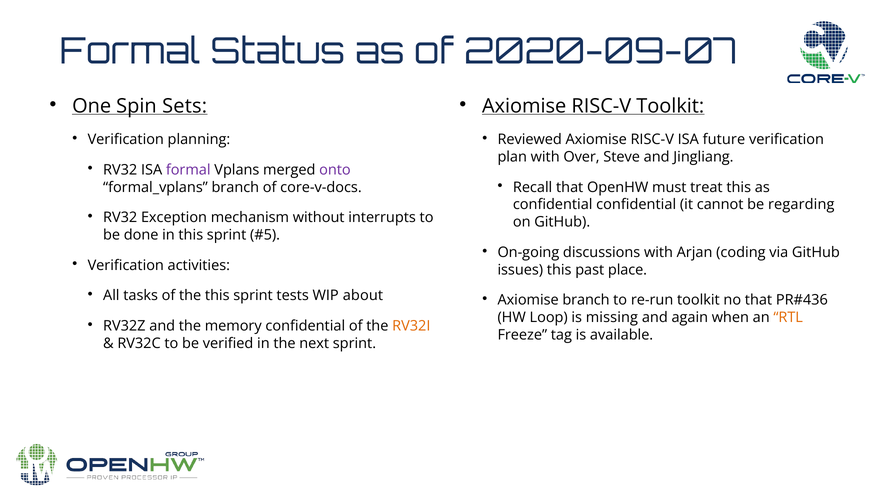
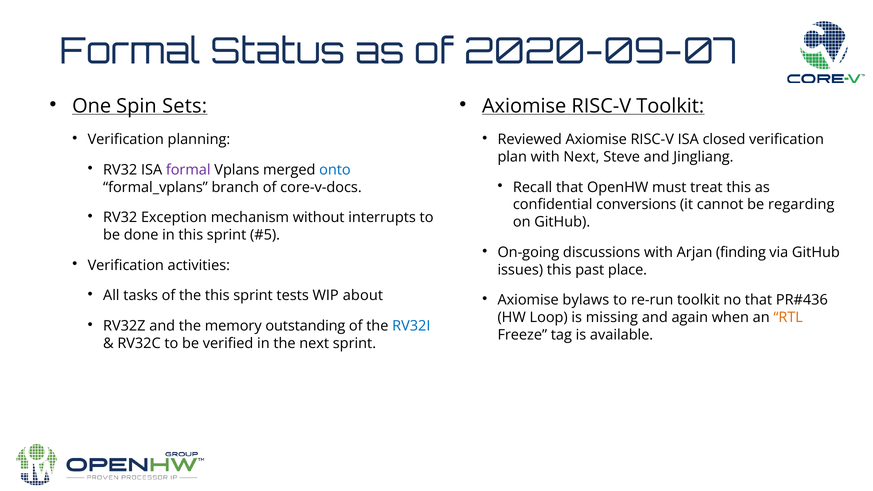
future: future -> closed
with Over: Over -> Next
onto colour: purple -> blue
confidential confidential: confidential -> conversions
coding: coding -> finding
Axiomise branch: branch -> bylaws
memory confidential: confidential -> outstanding
RV32I colour: orange -> blue
